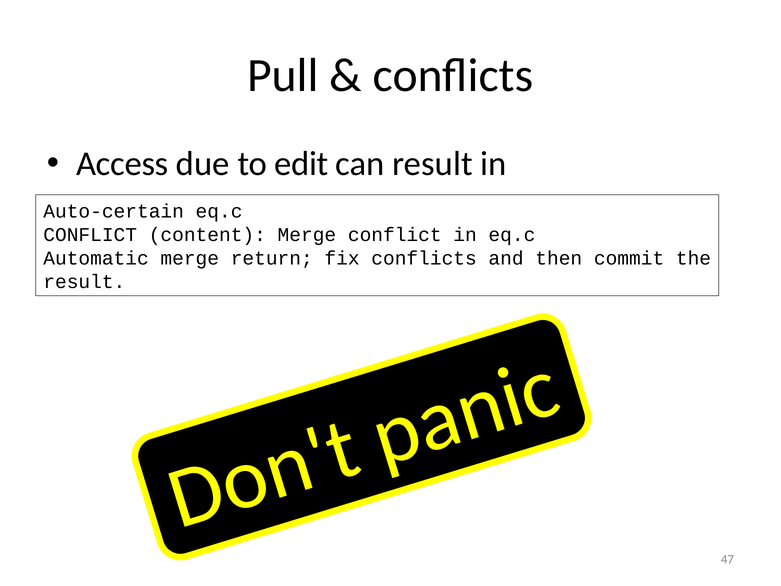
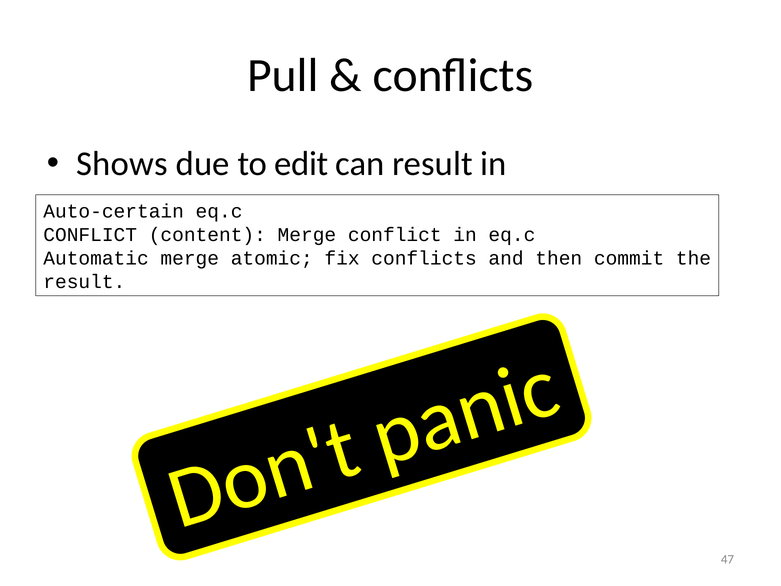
Access: Access -> Shows
return: return -> atomic
